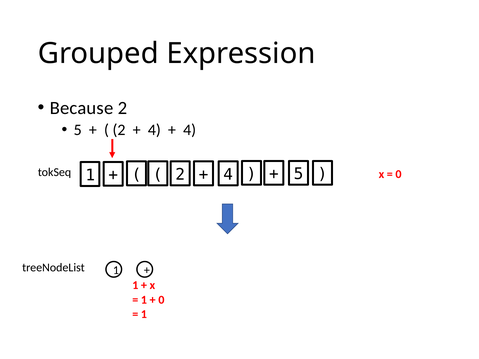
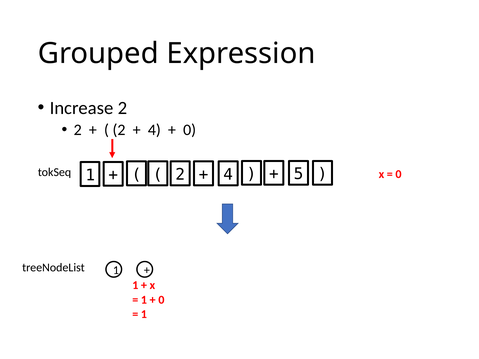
Because: Because -> Increase
5 at (78, 130): 5 -> 2
4 at (190, 130): 4 -> 0
